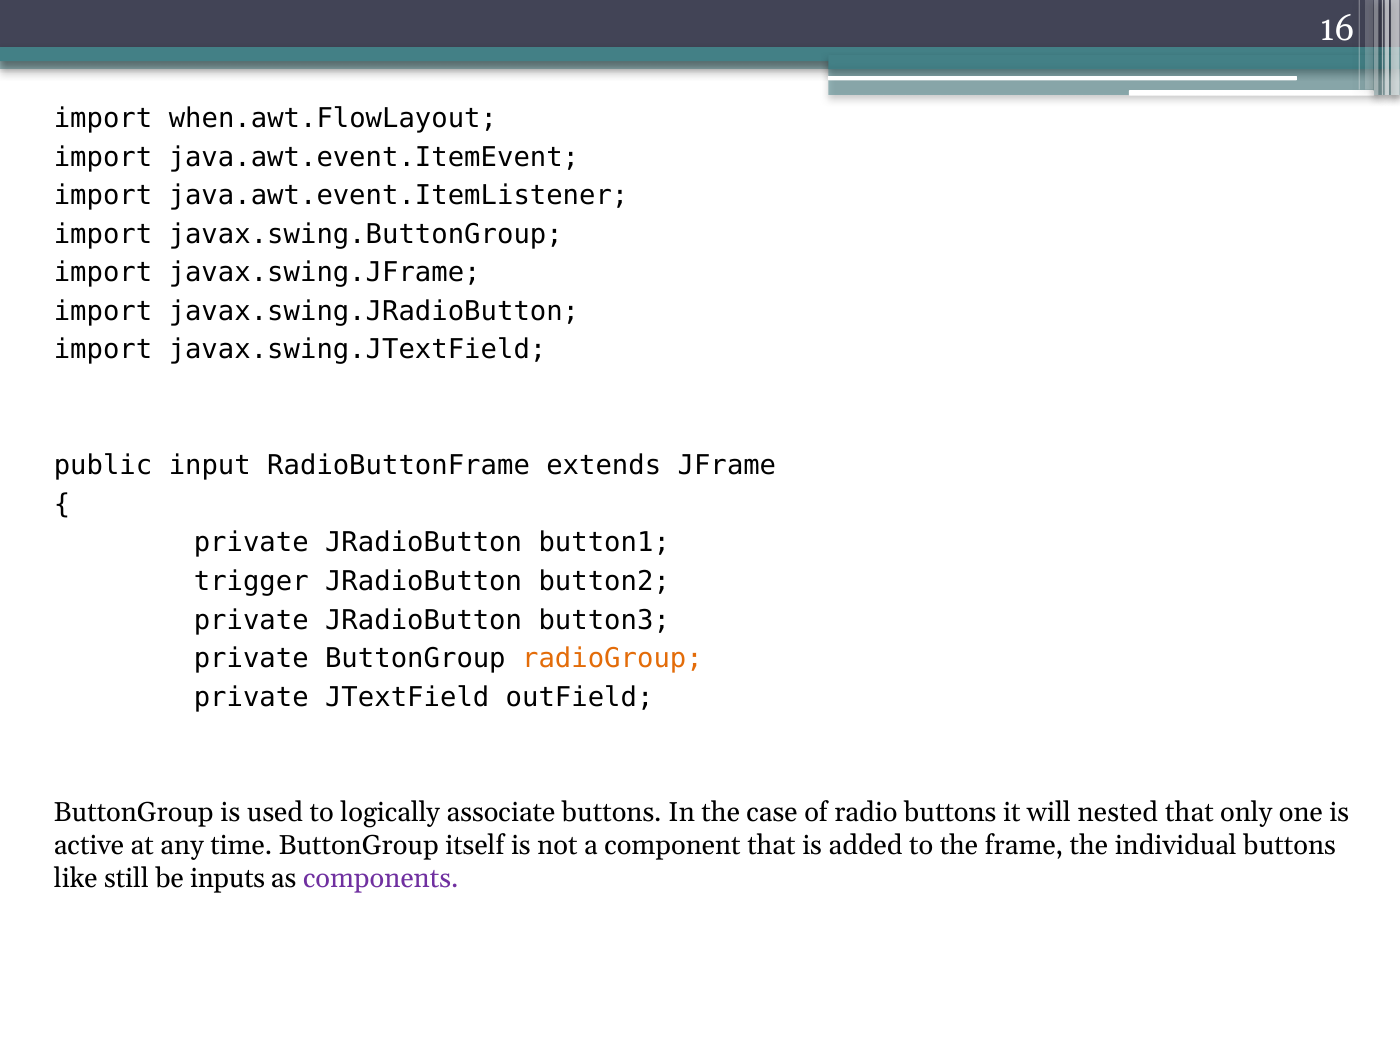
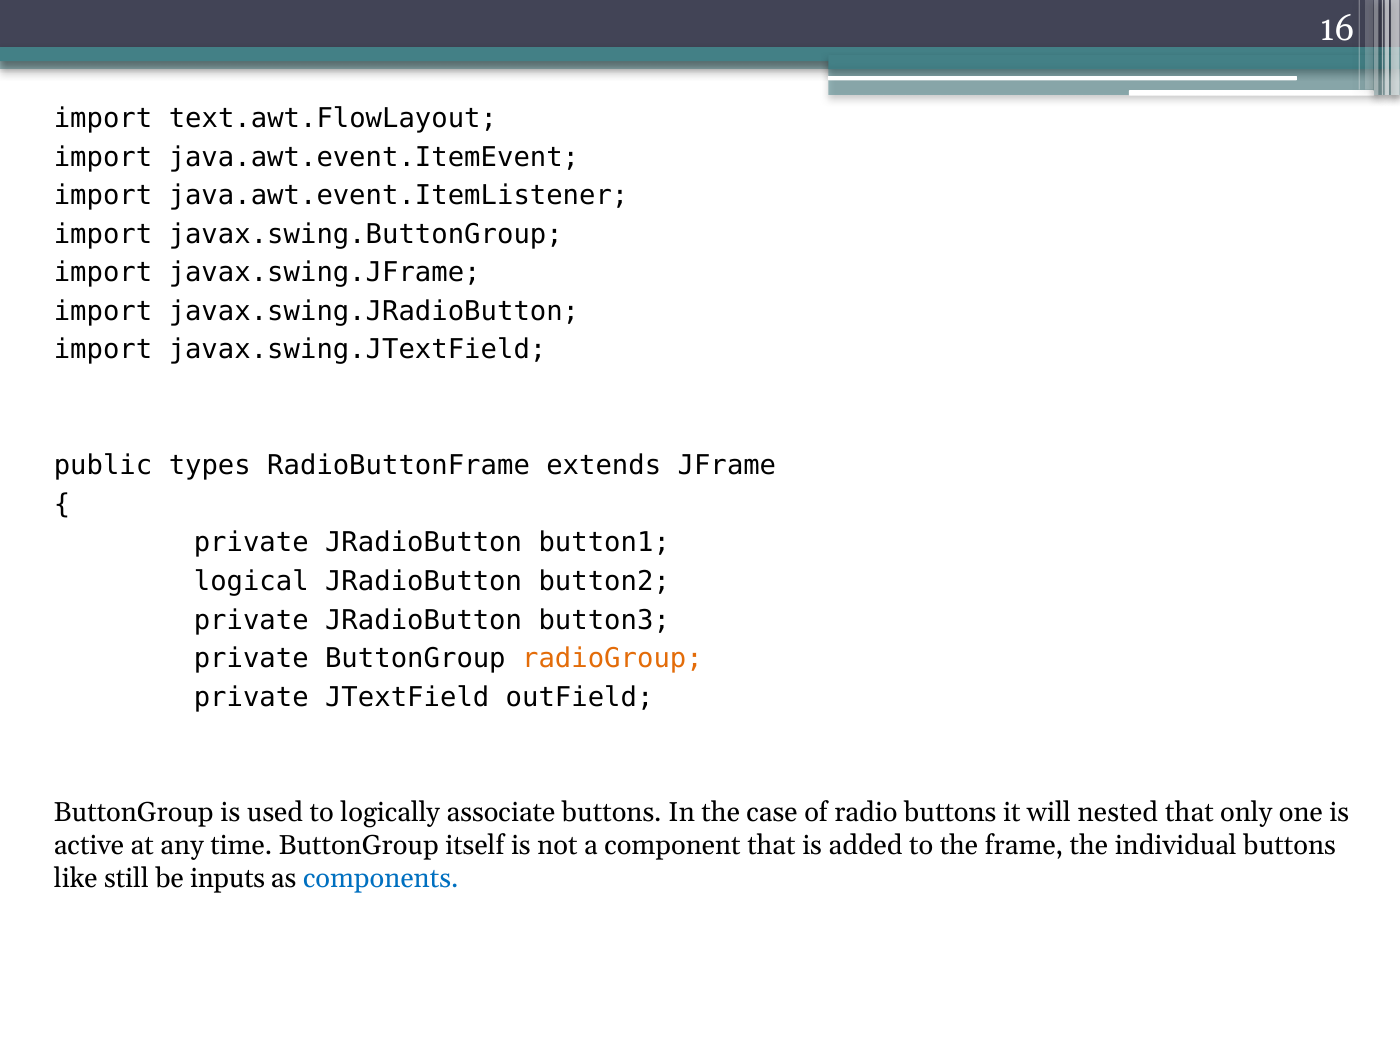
when.awt.FlowLayout: when.awt.FlowLayout -> text.awt.FlowLayout
input: input -> types
trigger: trigger -> logical
components colour: purple -> blue
